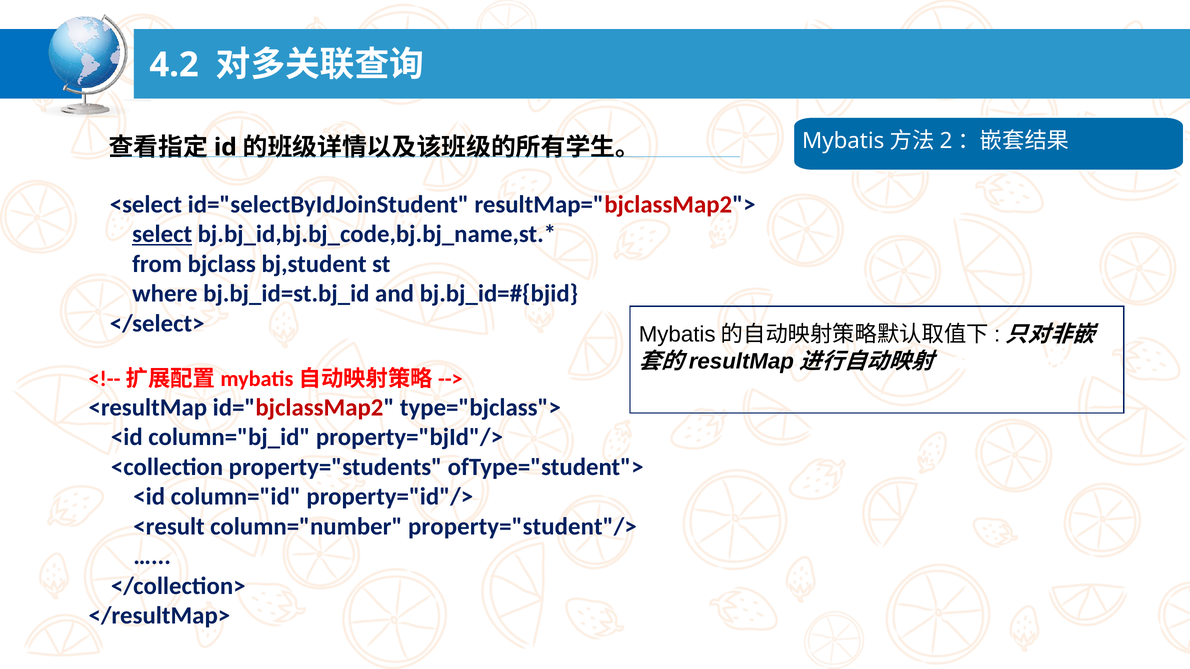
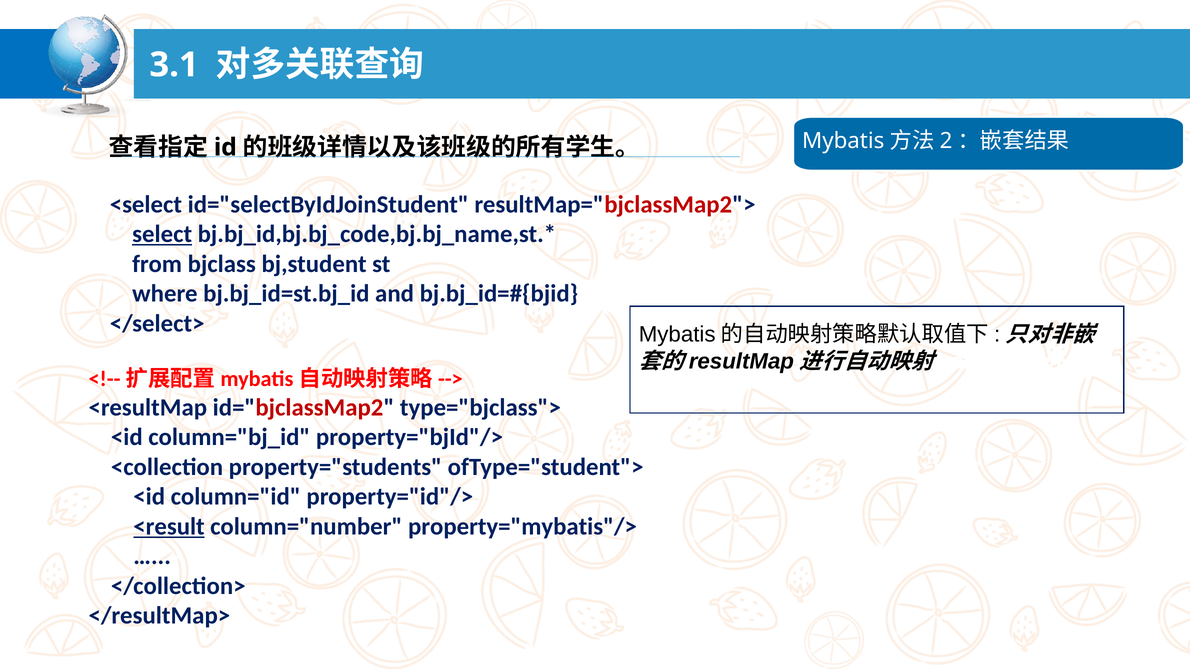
4.2: 4.2 -> 3.1
<result underline: none -> present
property="student"/>: property="student"/> -> property="mybatis"/>
